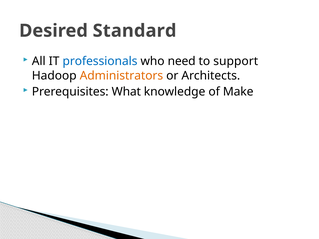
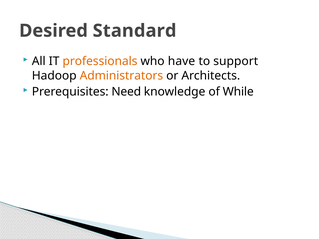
professionals colour: blue -> orange
need: need -> have
What: What -> Need
Make: Make -> While
